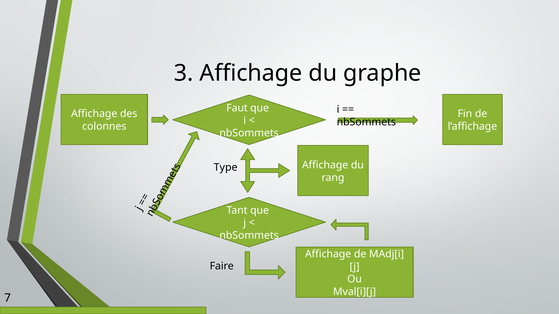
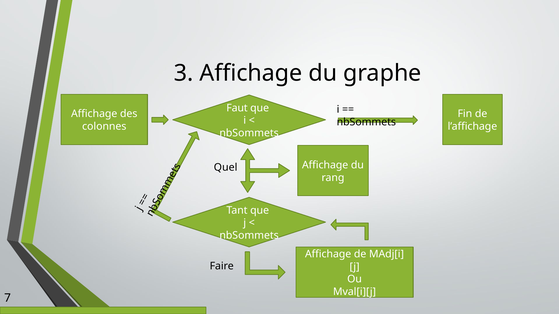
Type: Type -> Quel
